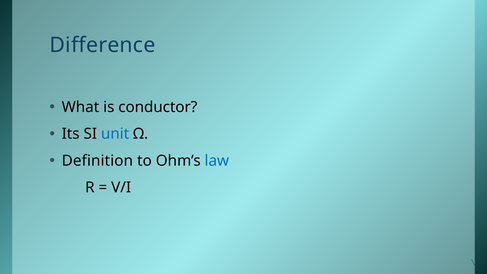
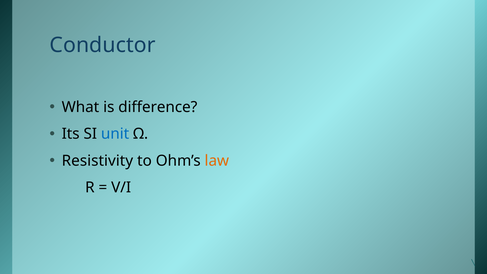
Difference: Difference -> Conductor
conductor: conductor -> difference
Definition: Definition -> Resistivity
law colour: blue -> orange
